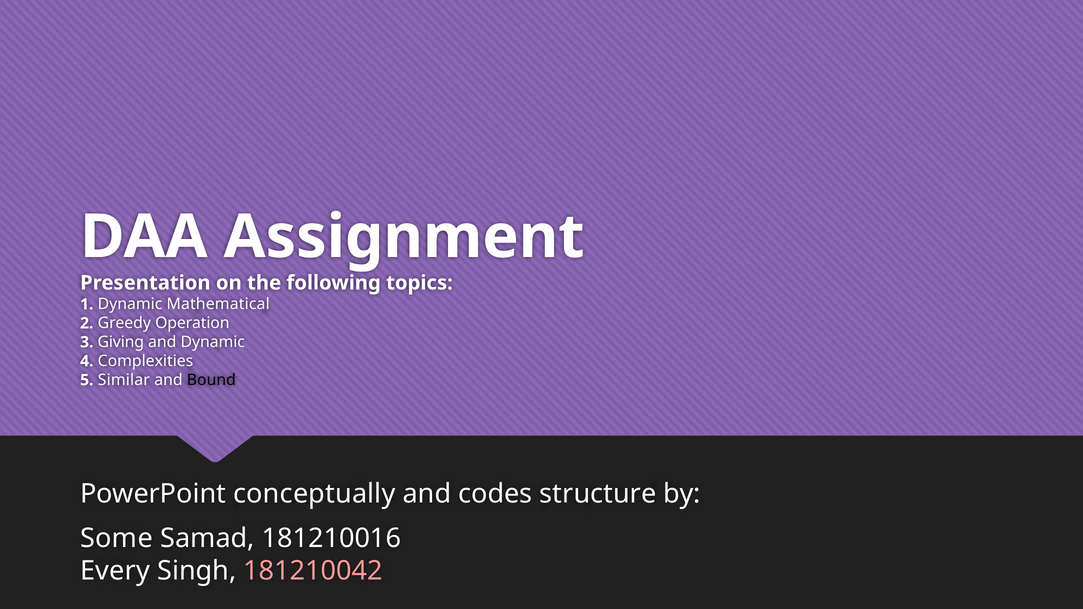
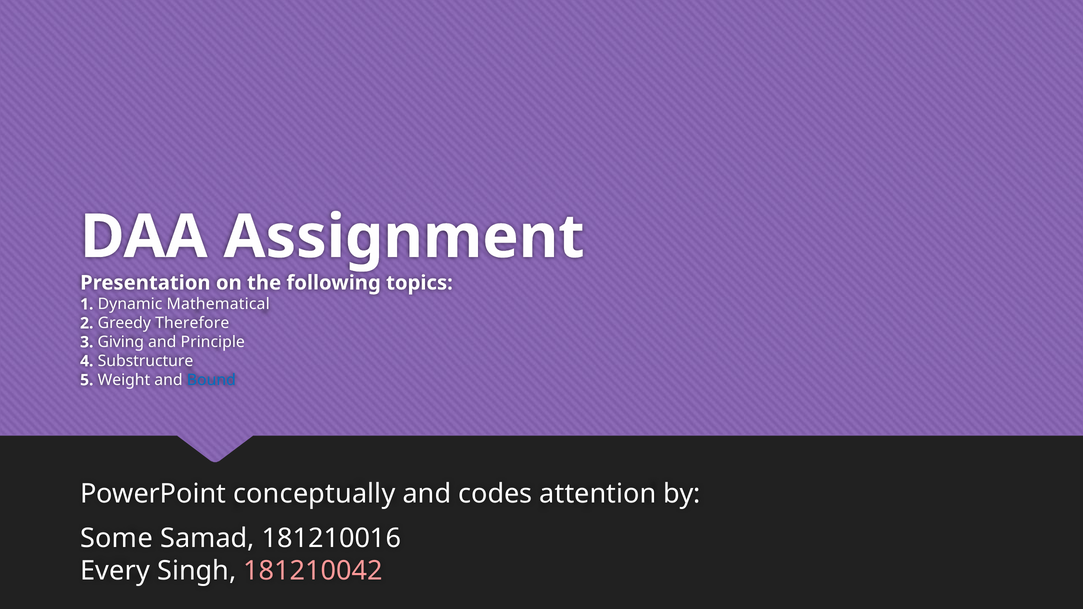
Operation: Operation -> Therefore
and Dynamic: Dynamic -> Principle
Complexities: Complexities -> Substructure
Similar: Similar -> Weight
Bound colour: black -> blue
structure: structure -> attention
